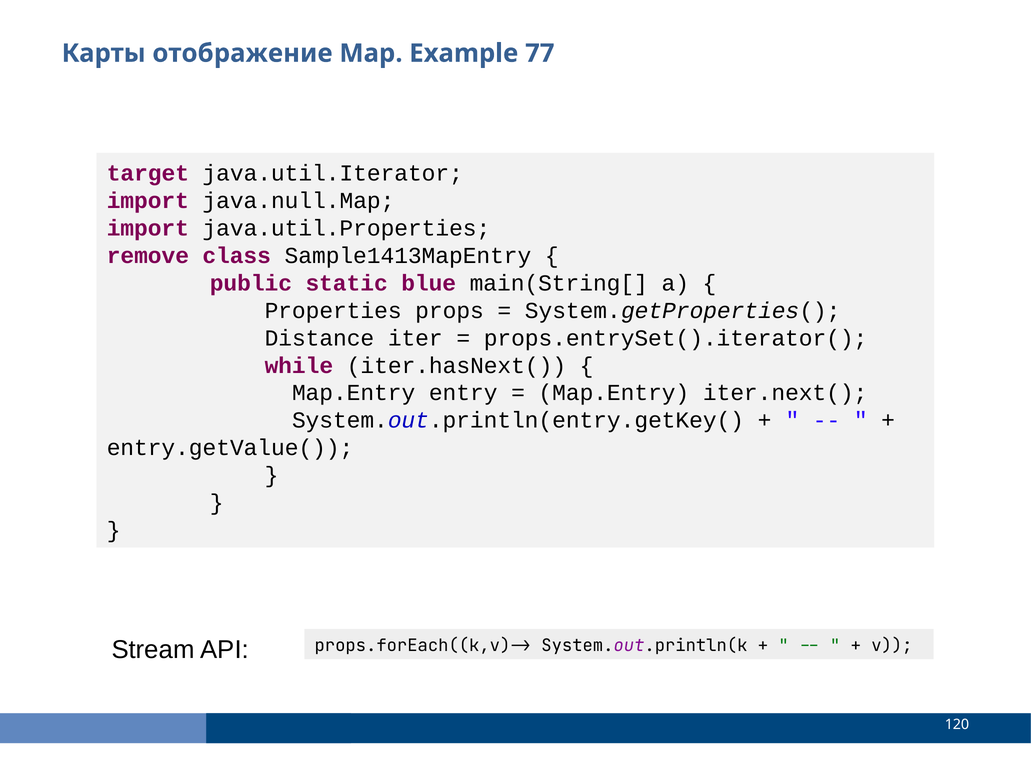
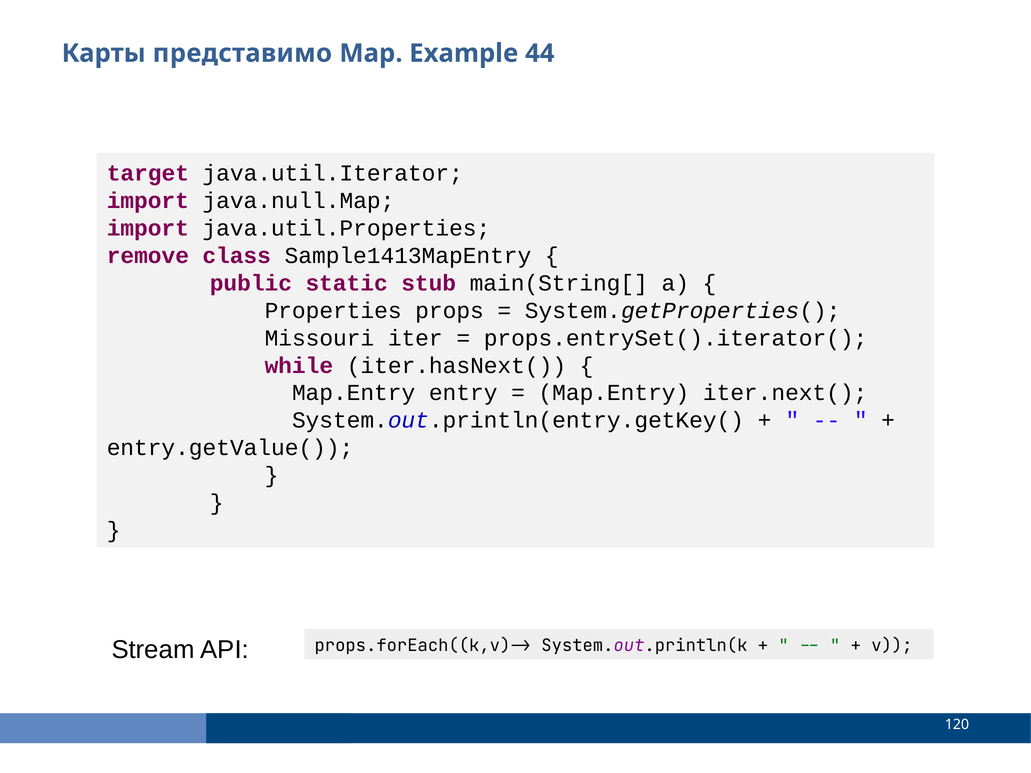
отображение: отображение -> представимо
77: 77 -> 44
blue: blue -> stub
Distance: Distance -> Missouri
